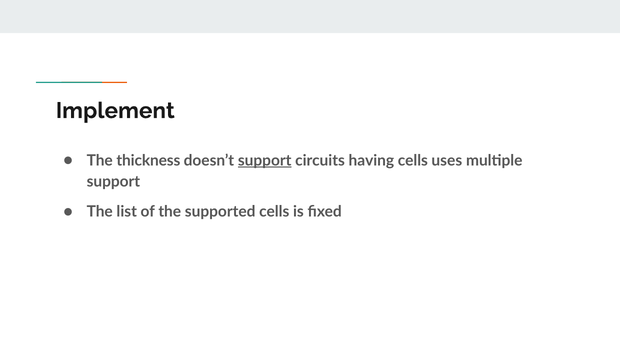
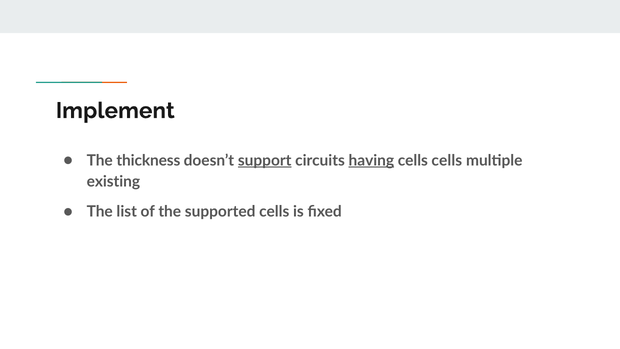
having underline: none -> present
cells uses: uses -> cells
support at (113, 182): support -> existing
